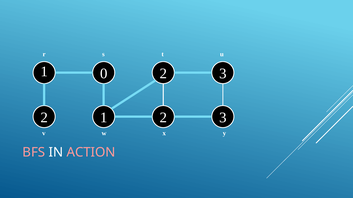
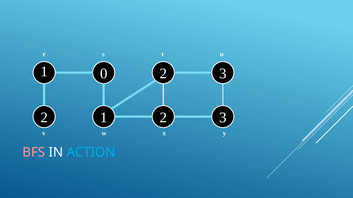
ACTION colour: pink -> light blue
